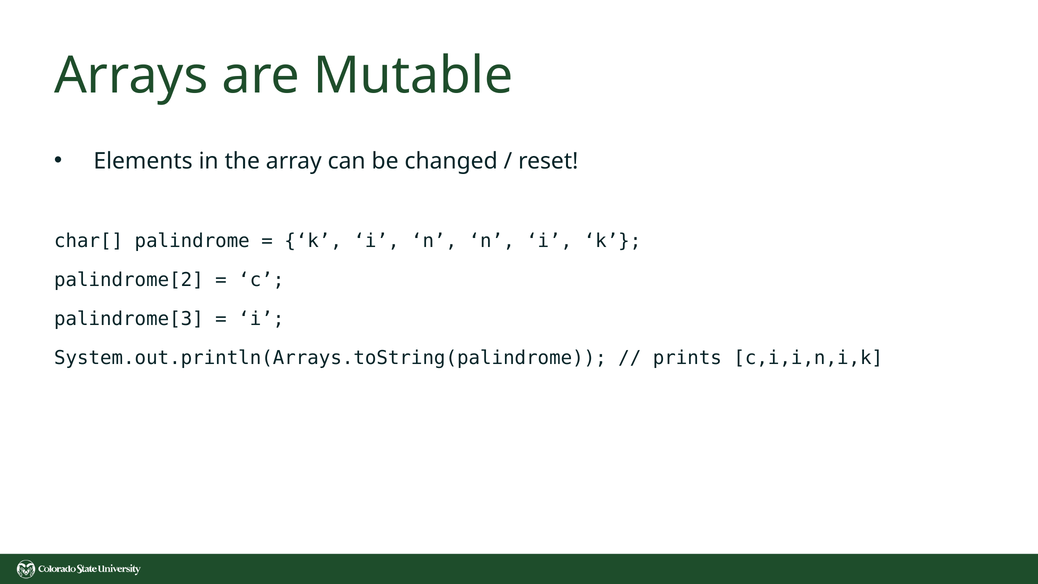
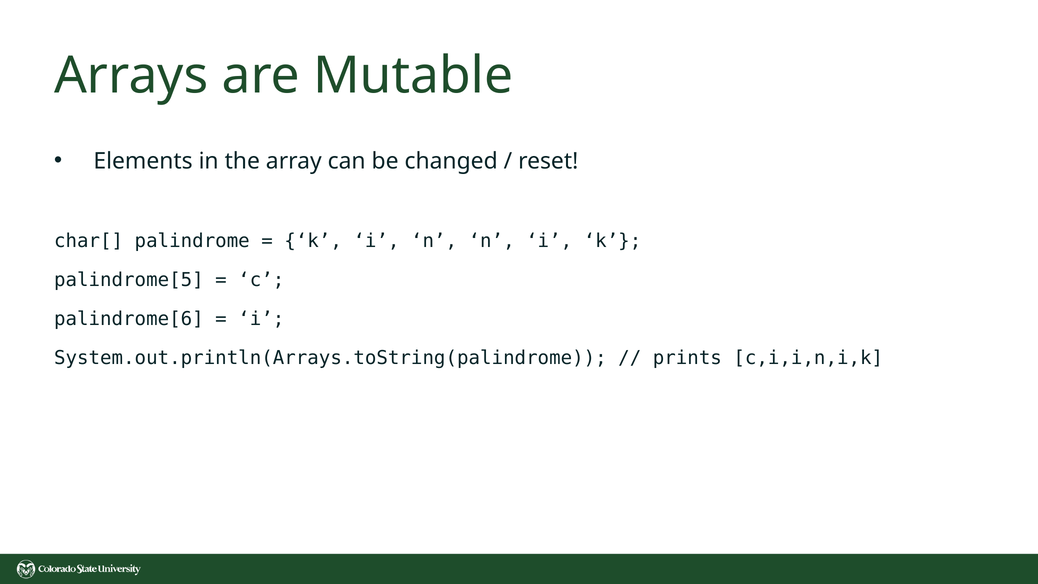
palindrome[2: palindrome[2 -> palindrome[5
palindrome[3: palindrome[3 -> palindrome[6
